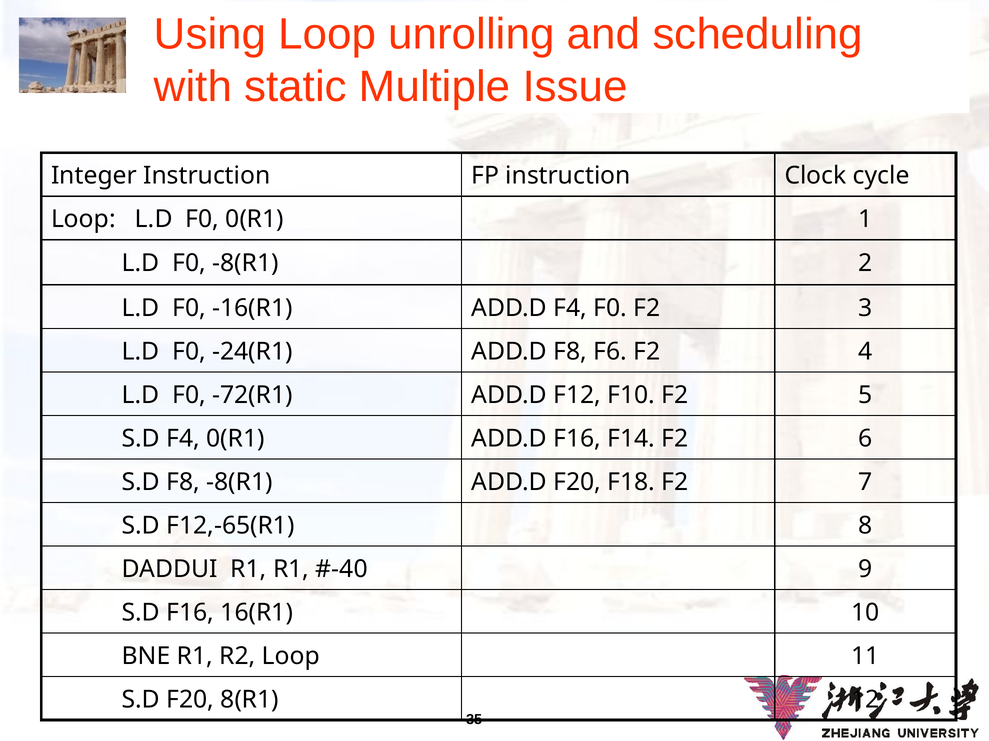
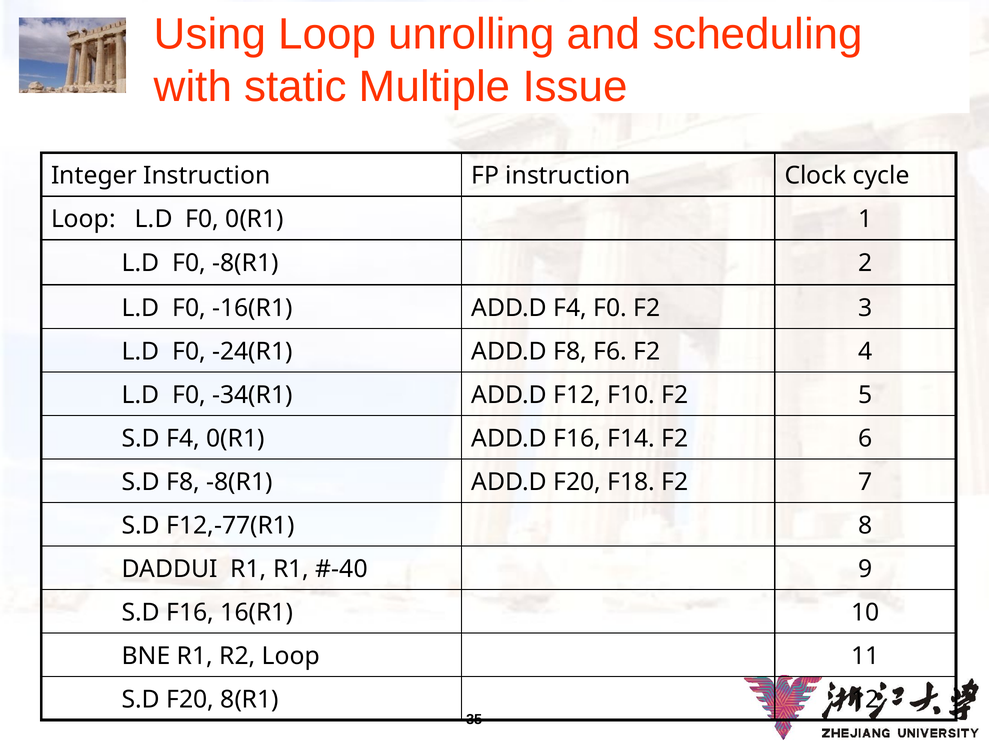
-72(R1: -72(R1 -> -34(R1
F12,-65(R1: F12,-65(R1 -> F12,-77(R1
